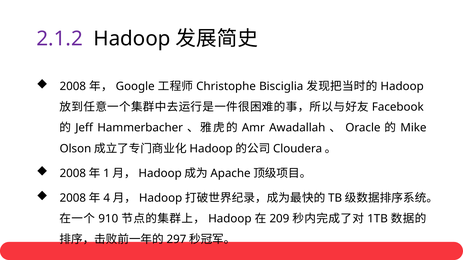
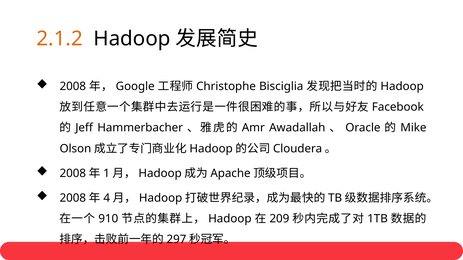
2.1.2 colour: purple -> orange
